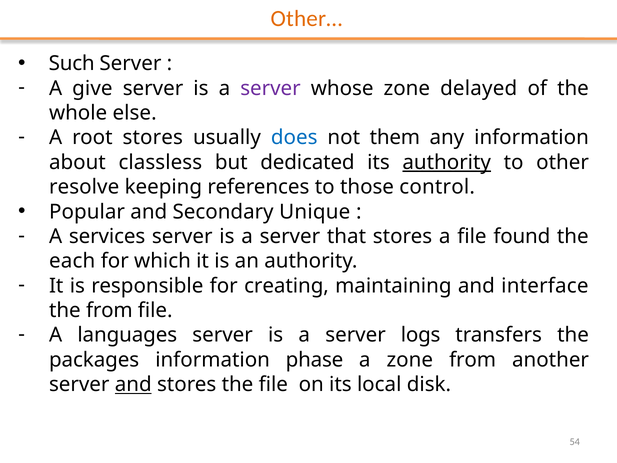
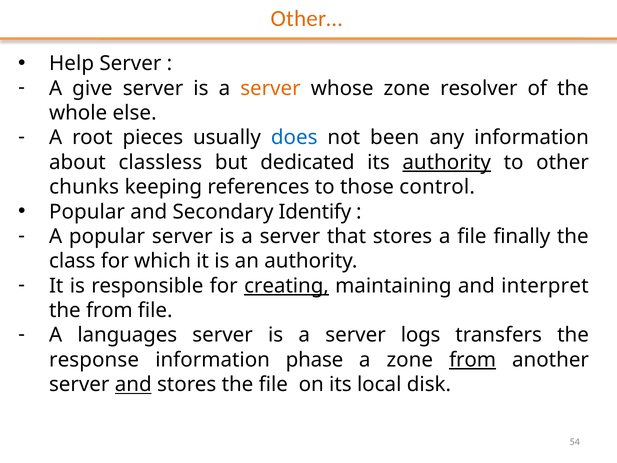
Such: Such -> Help
server at (270, 88) colour: purple -> orange
delayed: delayed -> resolver
root stores: stores -> pieces
them: them -> been
resolve: resolve -> chunks
Unique: Unique -> Identify
A services: services -> popular
found: found -> finally
each: each -> class
creating underline: none -> present
interface: interface -> interpret
packages: packages -> response
from at (473, 360) underline: none -> present
